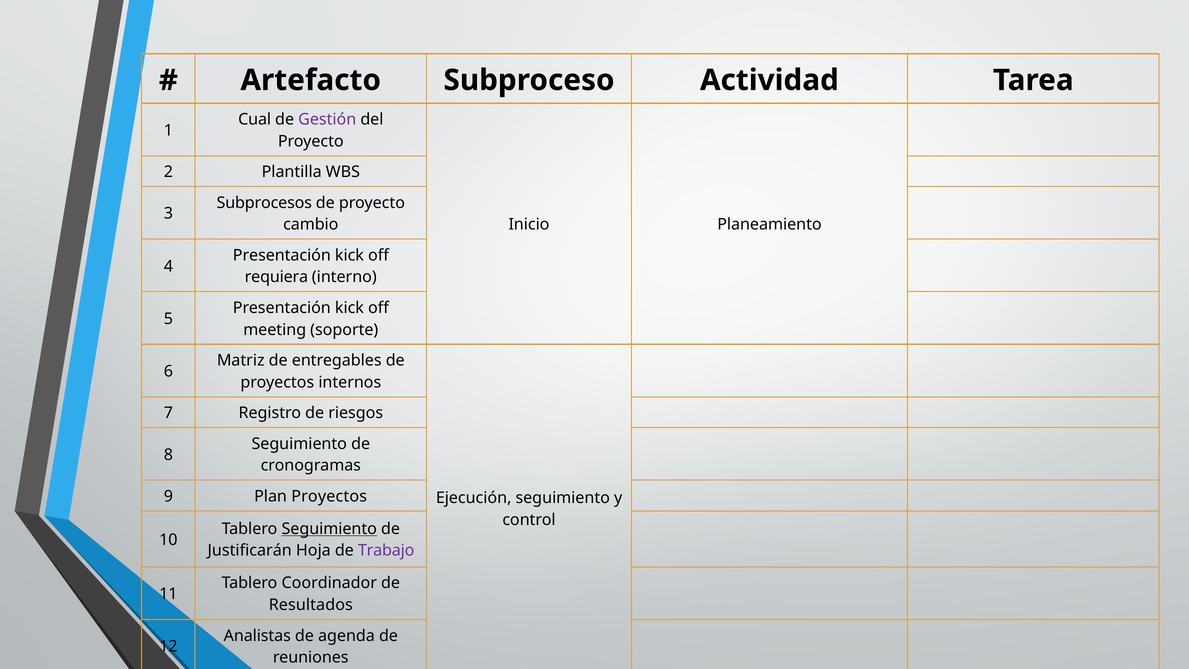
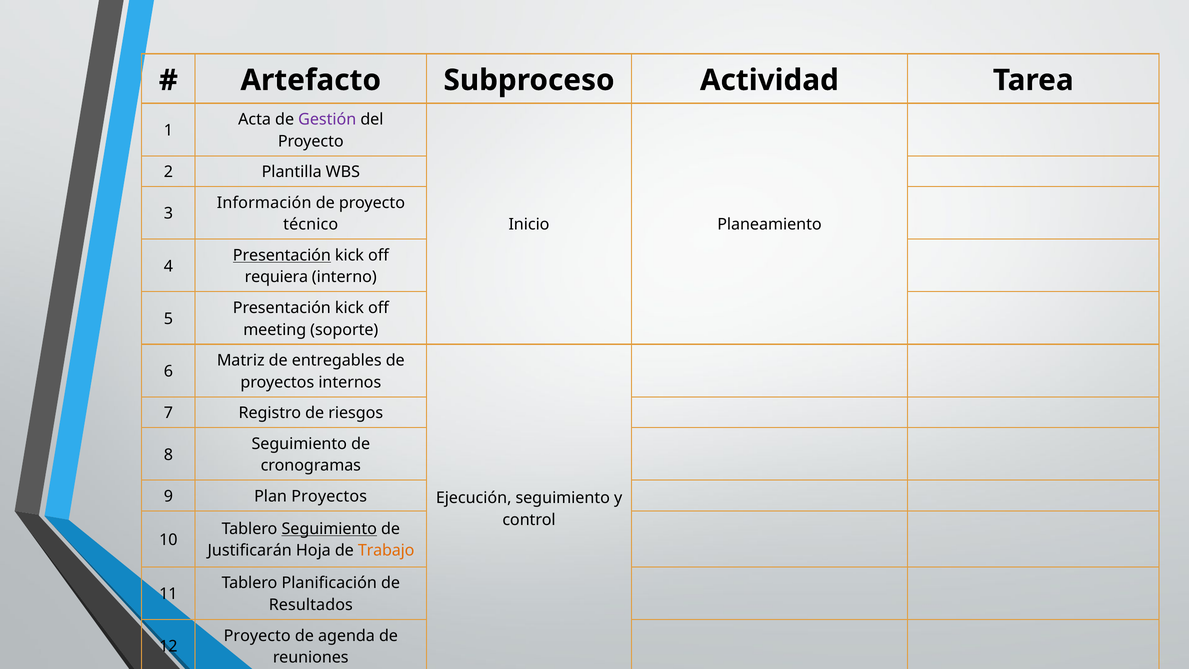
Cual: Cual -> Acta
Subprocesos: Subprocesos -> Información
cambio: cambio -> técnico
Presentación at (282, 255) underline: none -> present
Trabajo colour: purple -> orange
Coordinador: Coordinador -> Planificación
Analistas at (257, 636): Analistas -> Proyecto
